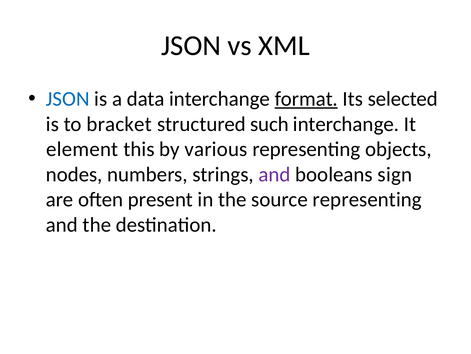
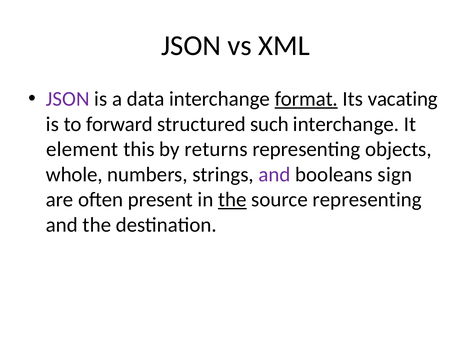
JSON at (68, 99) colour: blue -> purple
selected: selected -> vacating
bracket: bracket -> forward
various: various -> returns
nodes: nodes -> whole
the at (232, 199) underline: none -> present
